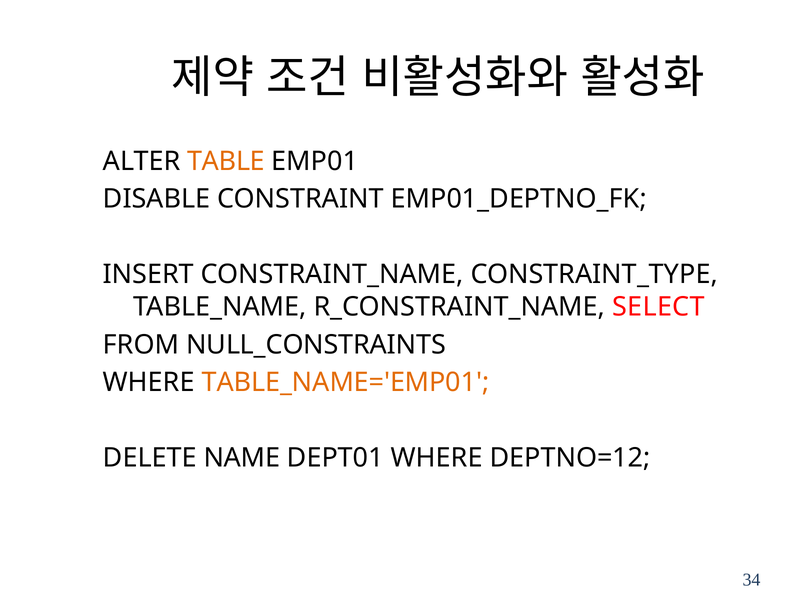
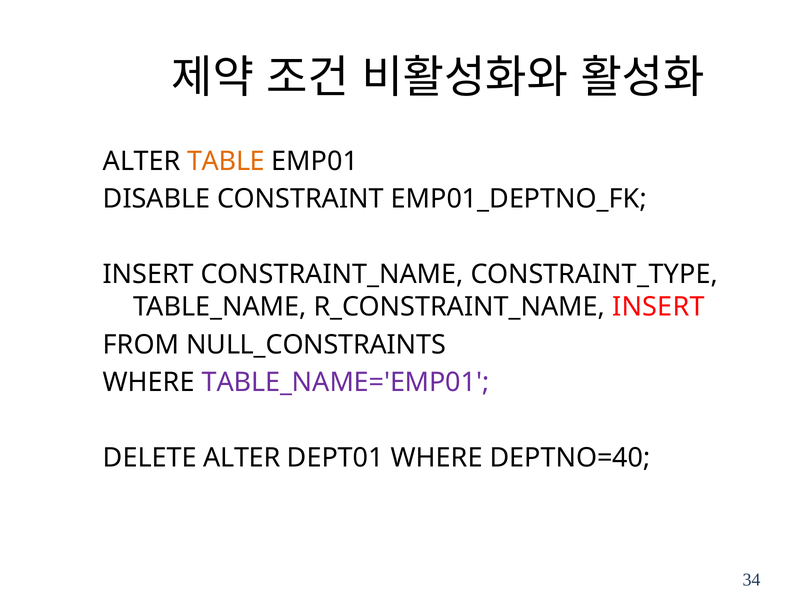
R_CONSTRAINT_NAME SELECT: SELECT -> INSERT
TABLE_NAME='EMP01 colour: orange -> purple
DELETE NAME: NAME -> ALTER
DEPTNO=12: DEPTNO=12 -> DEPTNO=40
